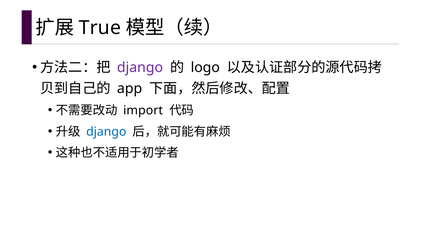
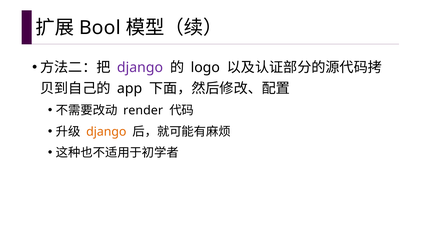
True: True -> Bool
import: import -> render
django at (106, 132) colour: blue -> orange
